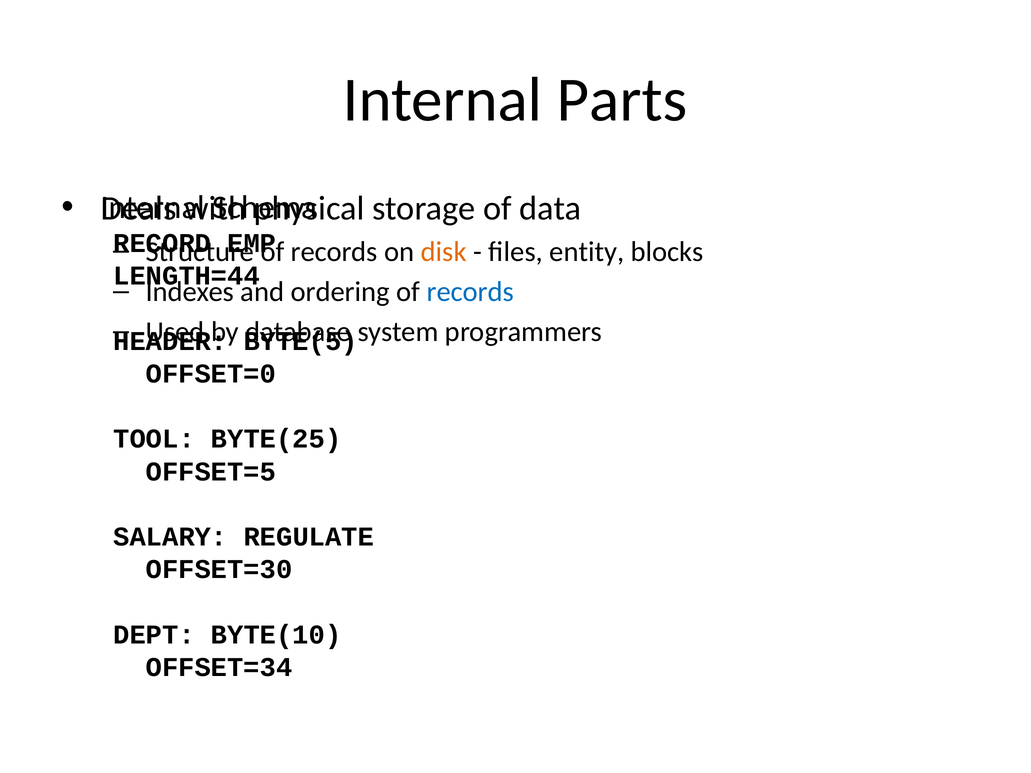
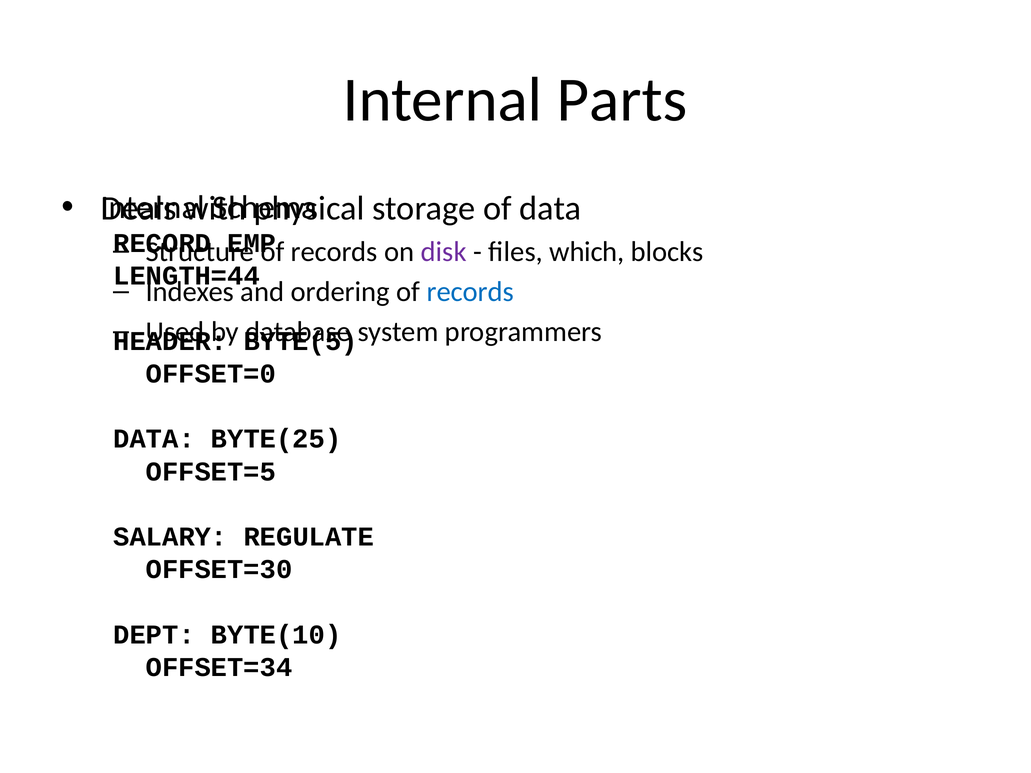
disk colour: orange -> purple
entity: entity -> which
TOOL at (154, 439): TOOL -> DATA
